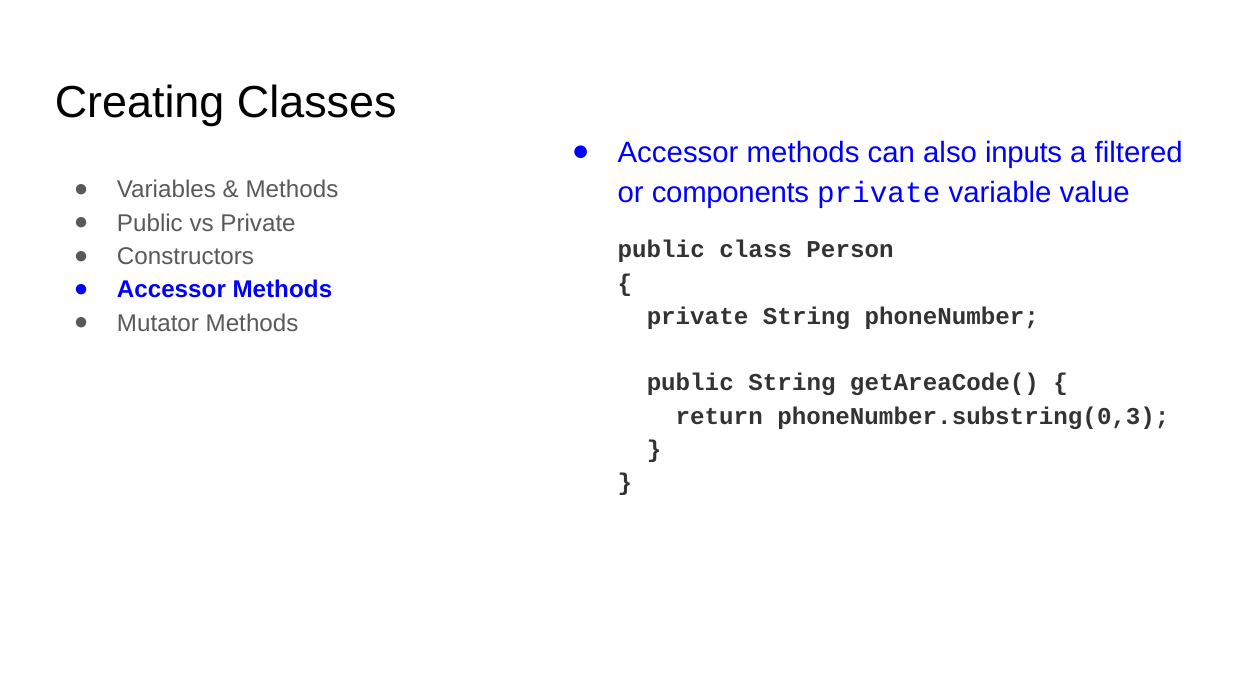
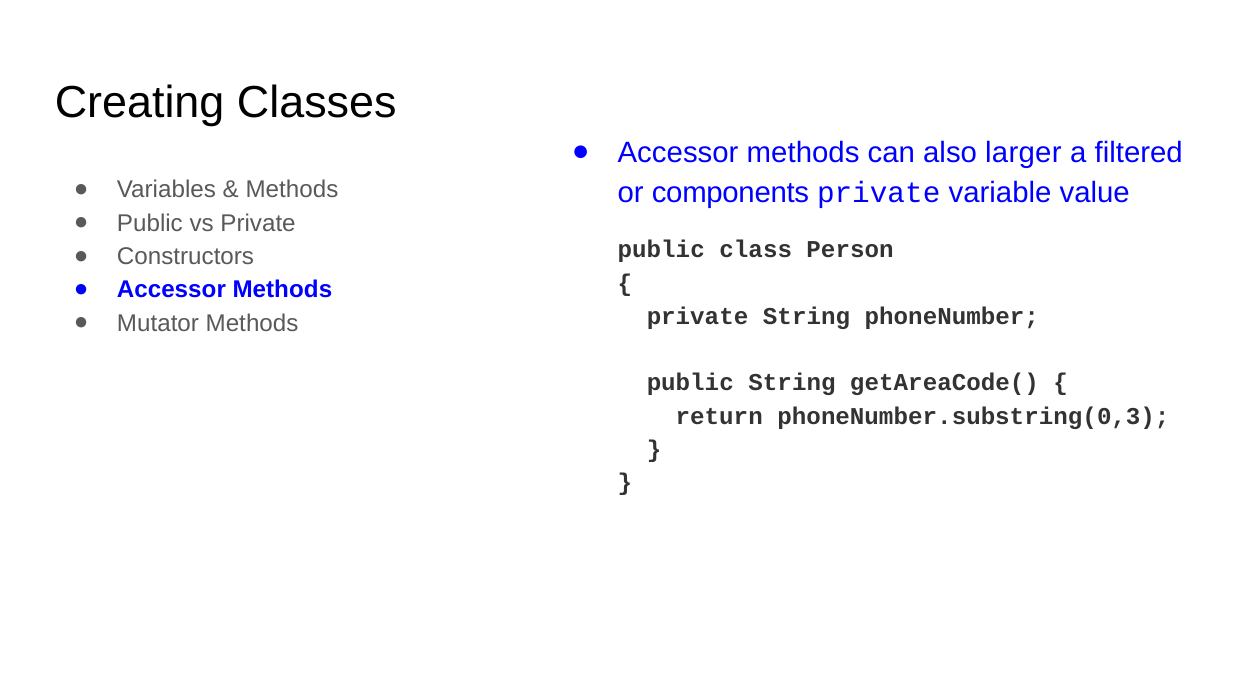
inputs: inputs -> larger
